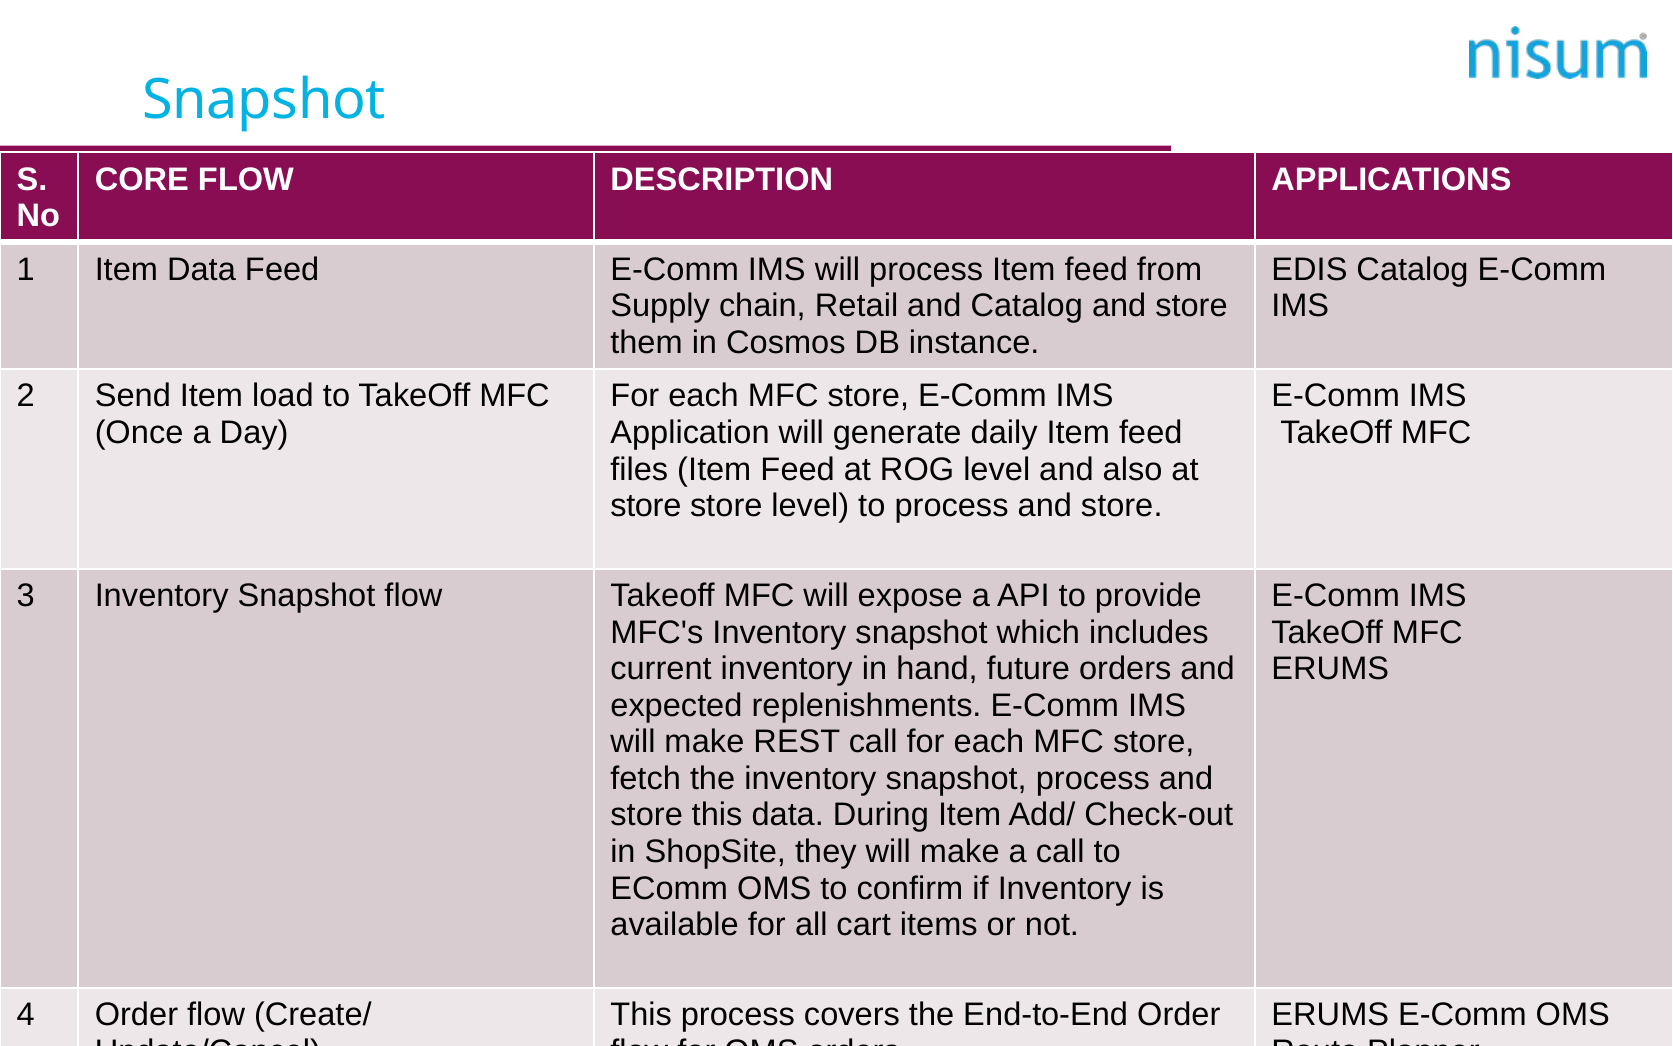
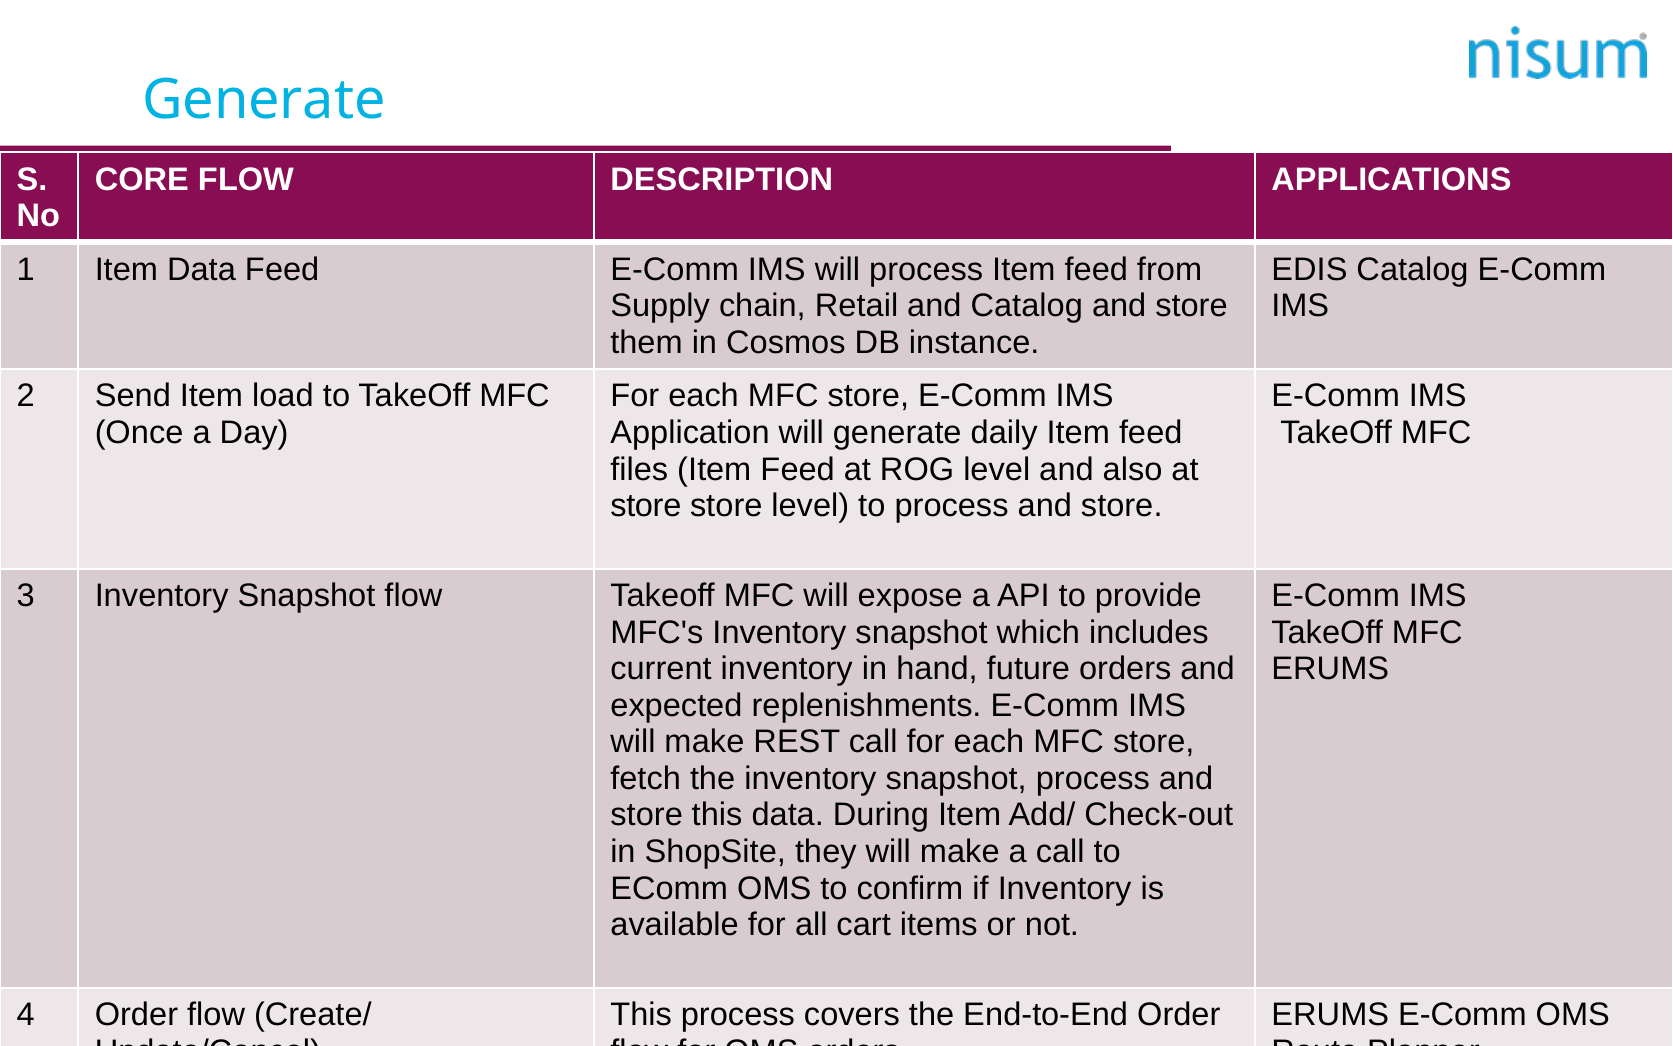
Snapshot at (264, 100): Snapshot -> Generate
